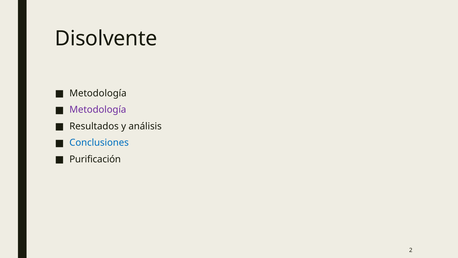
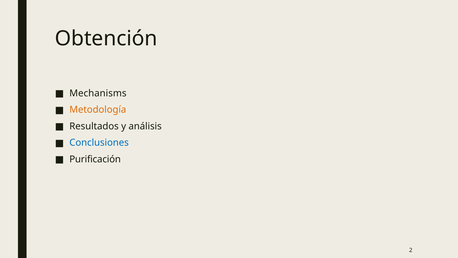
Disolvente: Disolvente -> Obtención
Metodología at (98, 93): Metodología -> Mechanisms
Metodología at (98, 110) colour: purple -> orange
